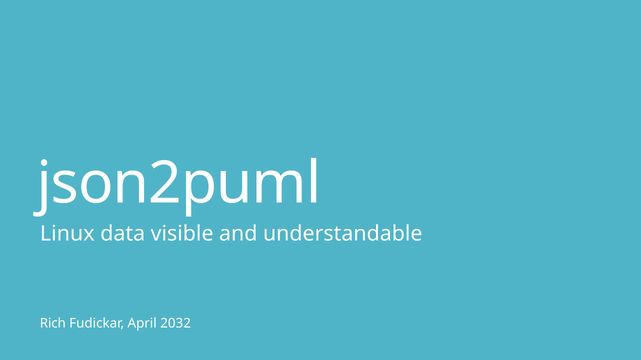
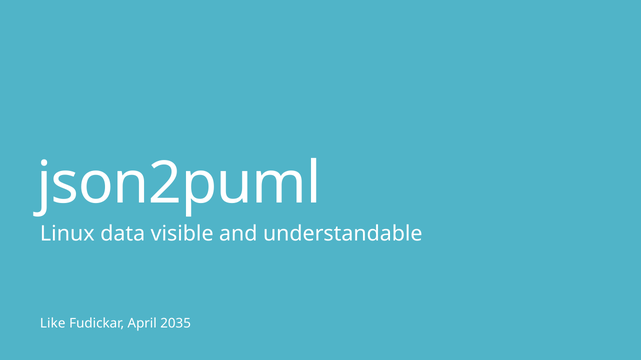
Rich: Rich -> Like
2032: 2032 -> 2035
